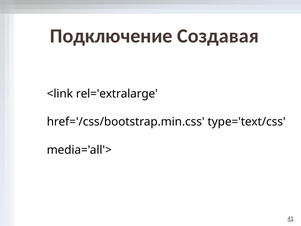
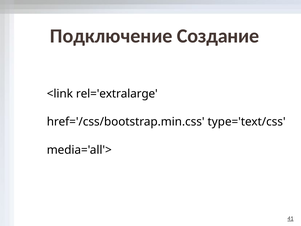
Создавая: Создавая -> Создание
